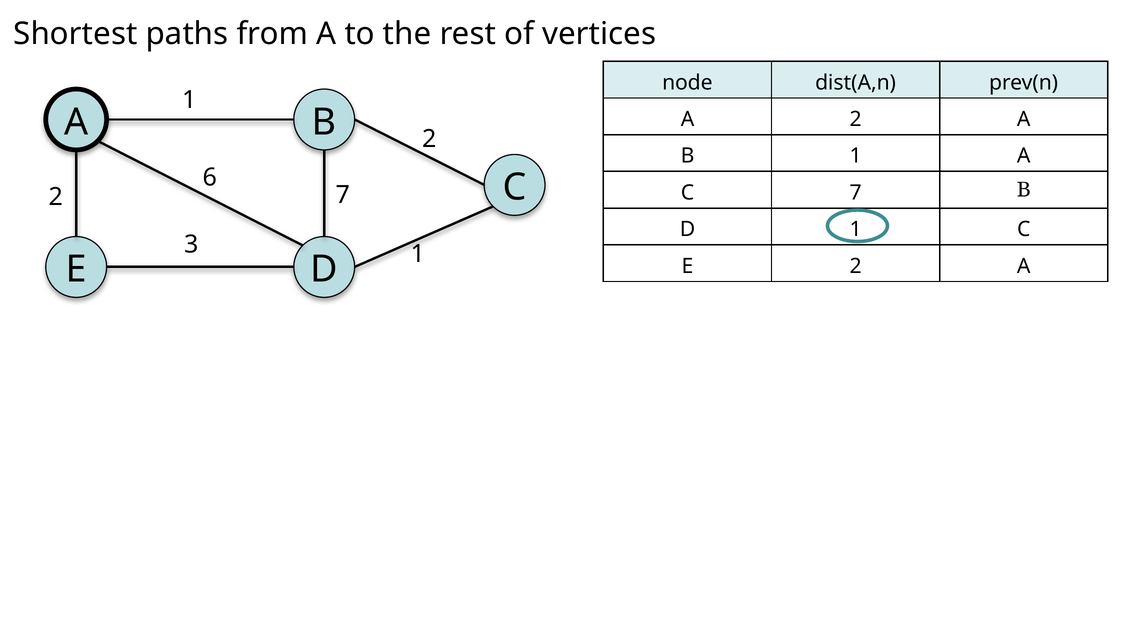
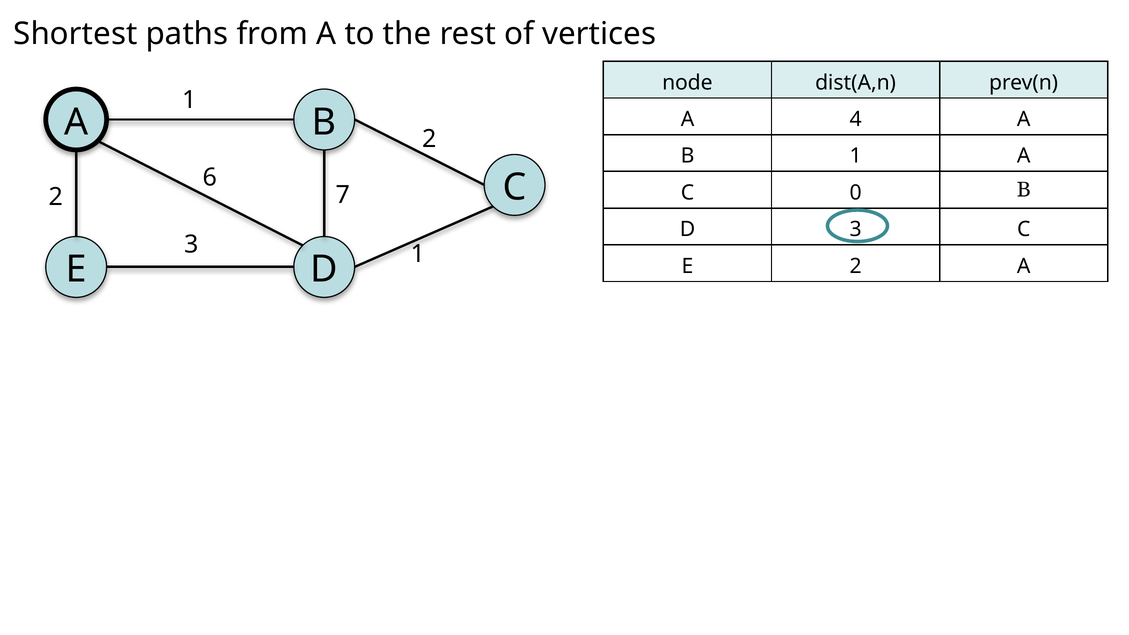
A 2: 2 -> 4
C 7: 7 -> 0
D 1: 1 -> 3
